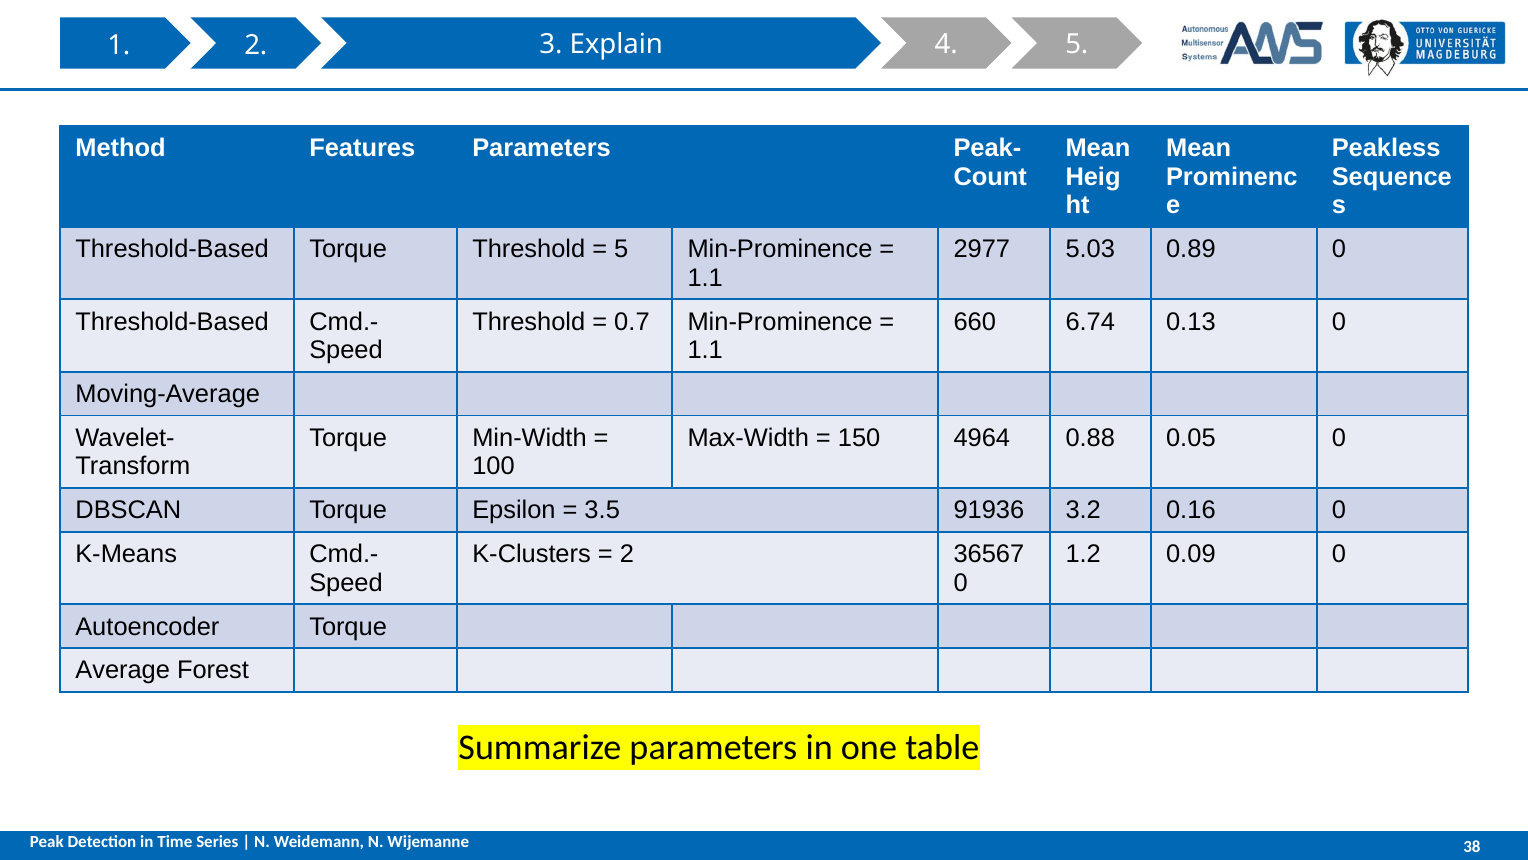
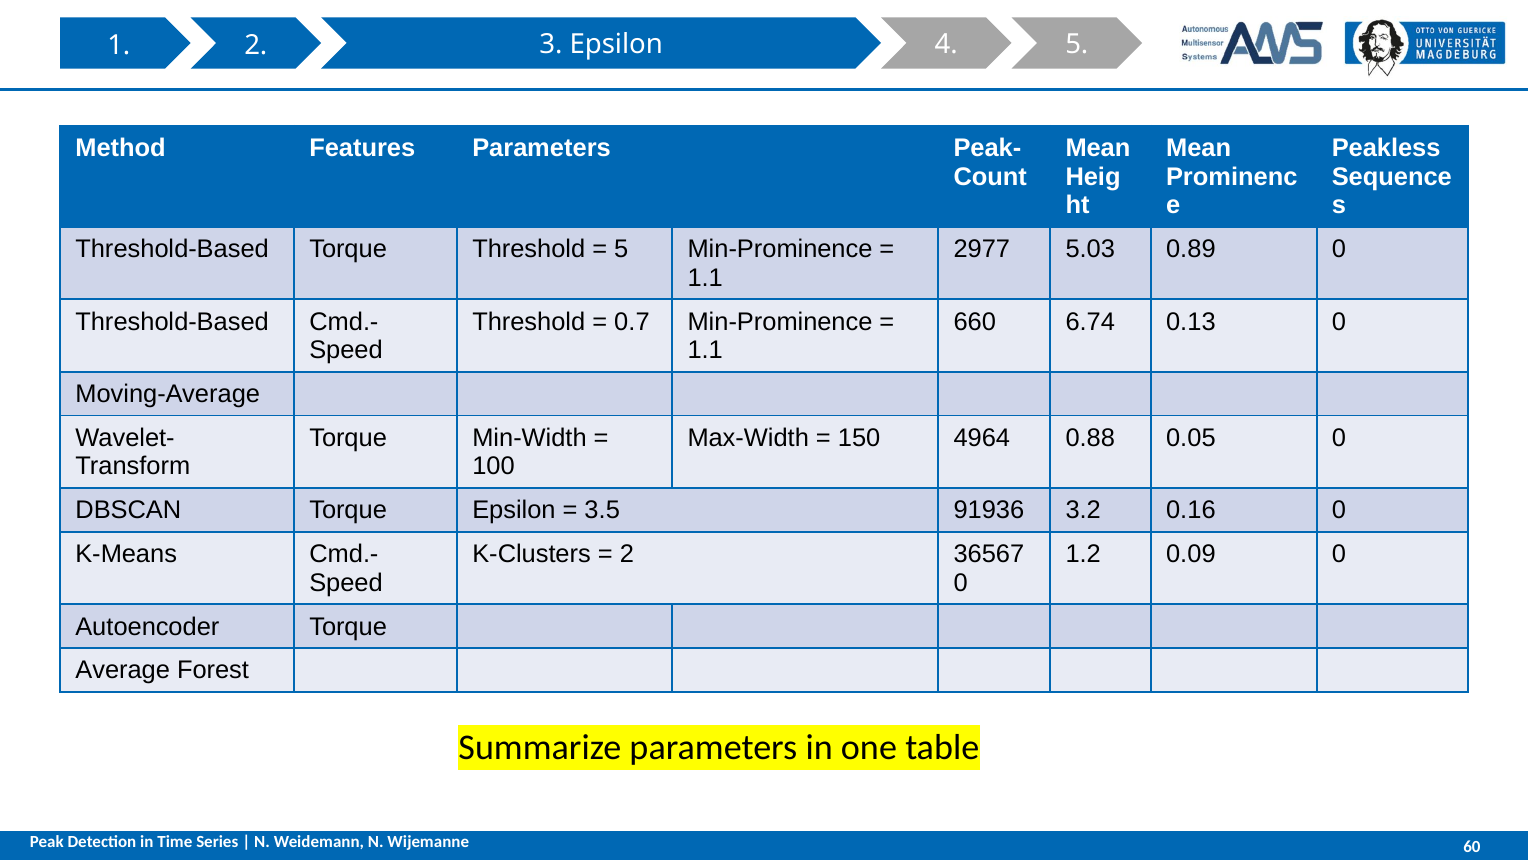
3 Explain: Explain -> Epsilon
38: 38 -> 60
